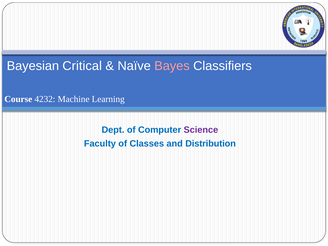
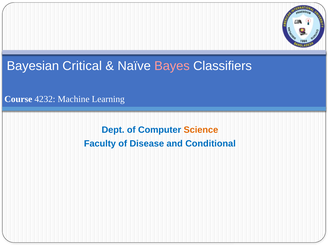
Science colour: purple -> orange
Classes: Classes -> Disease
Distribution: Distribution -> Conditional
